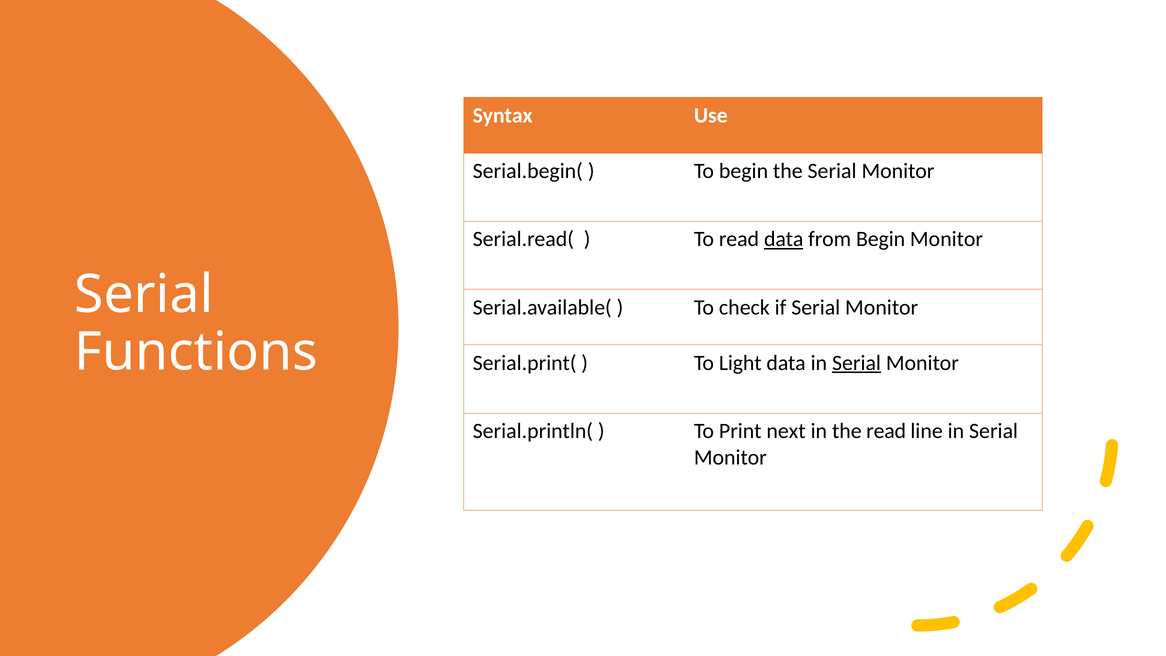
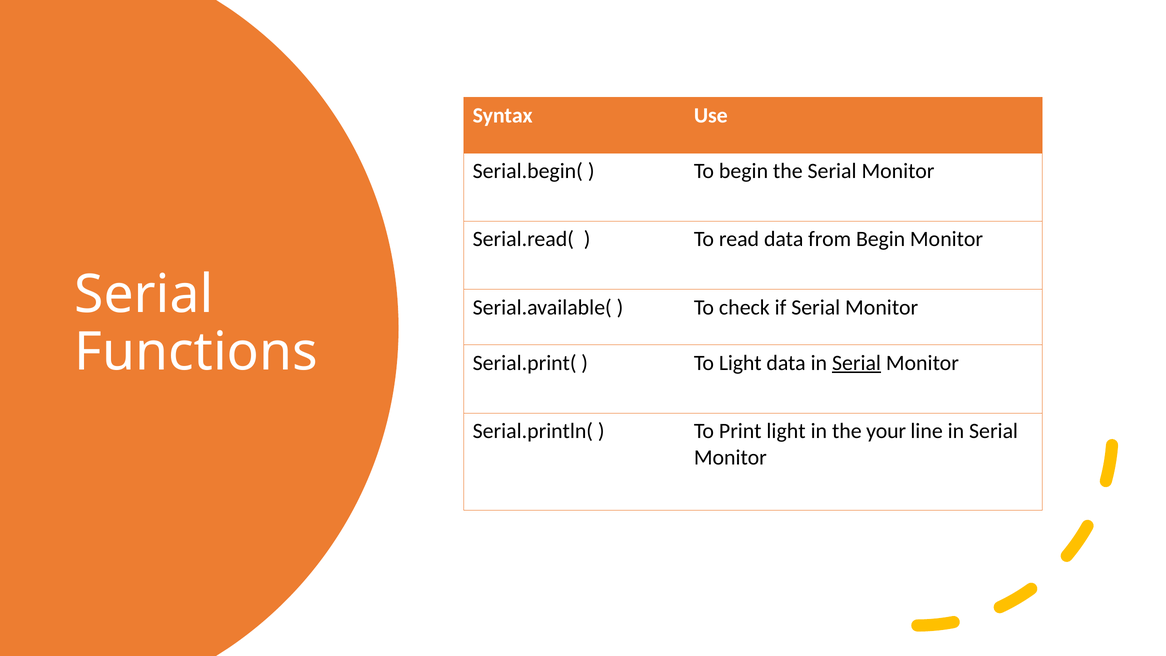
data at (784, 239) underline: present -> none
Print next: next -> light
the read: read -> your
